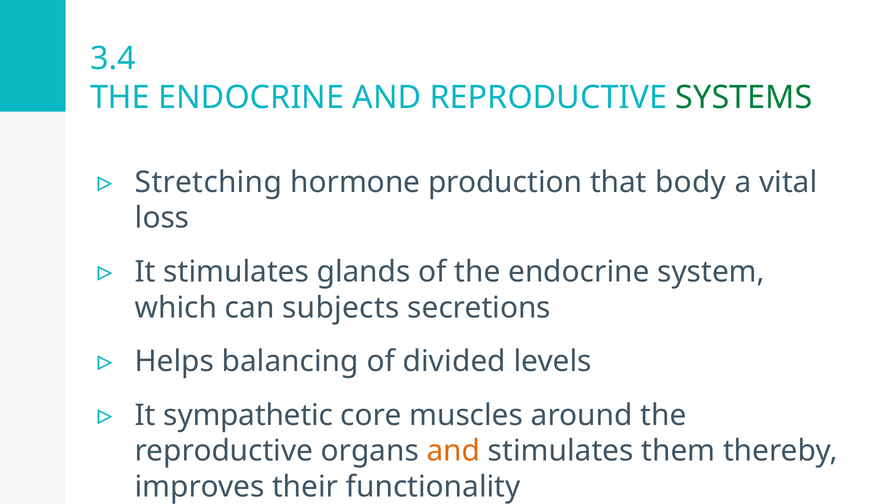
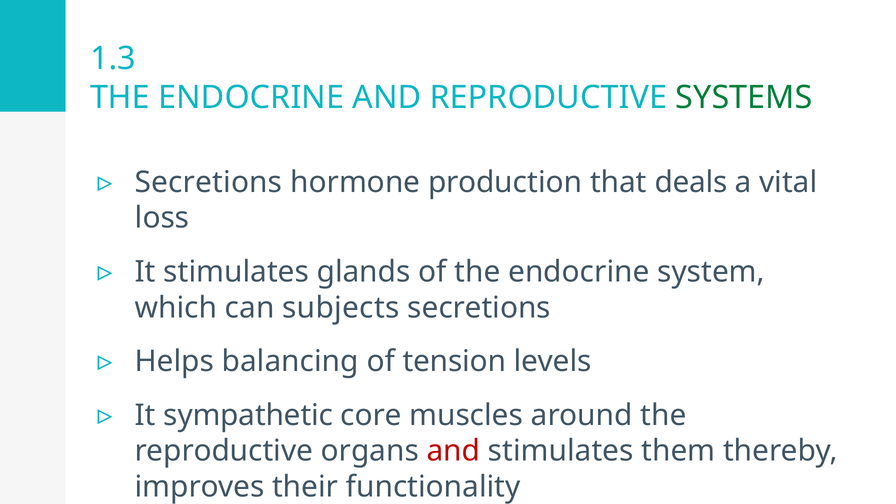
3.4: 3.4 -> 1.3
Stretching at (208, 182): Stretching -> Secretions
body: body -> deals
divided: divided -> tension
and at (453, 451) colour: orange -> red
